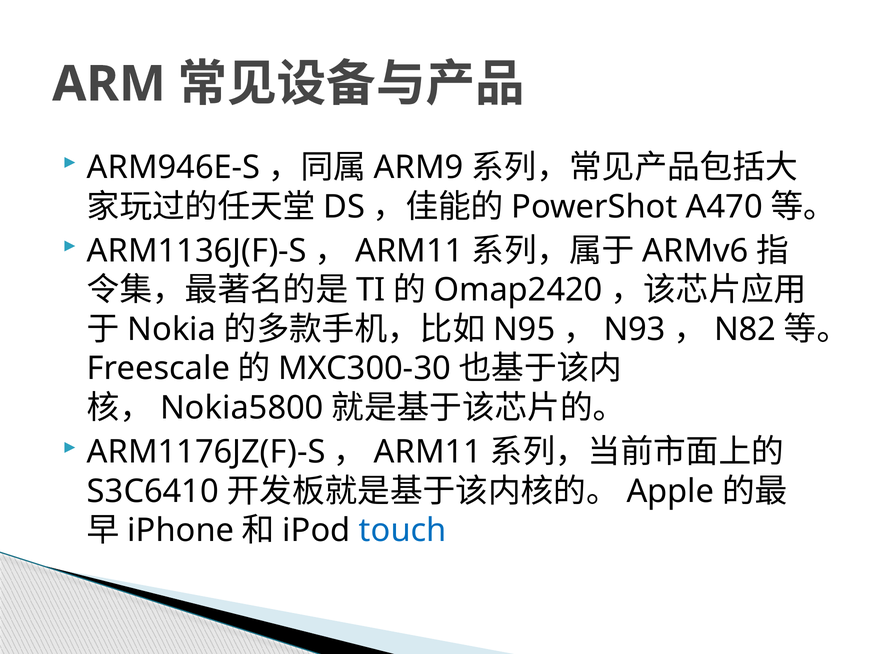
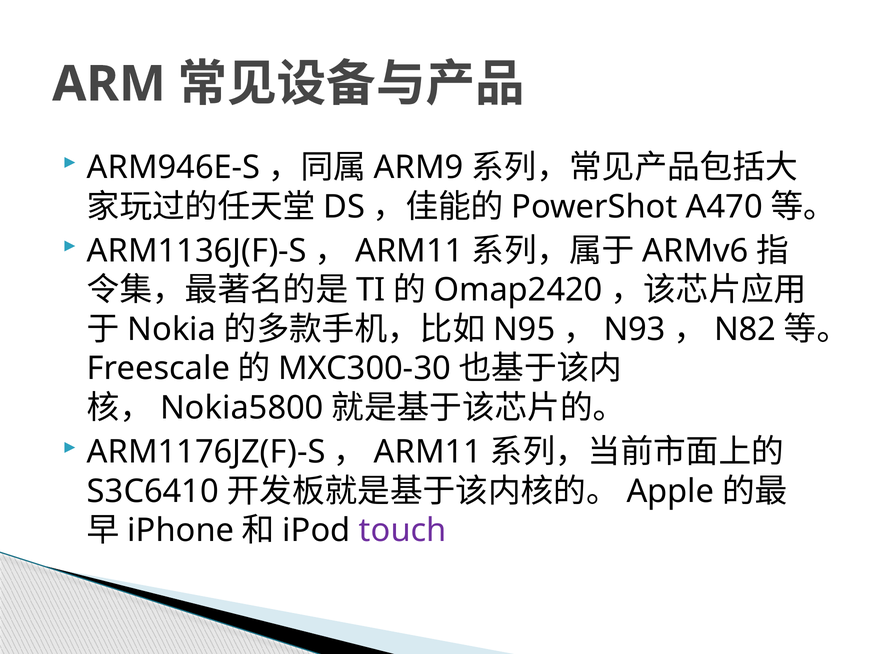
touch colour: blue -> purple
